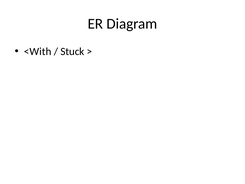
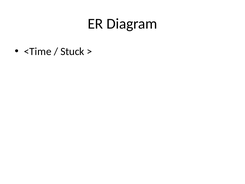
<With: <With -> <Time
